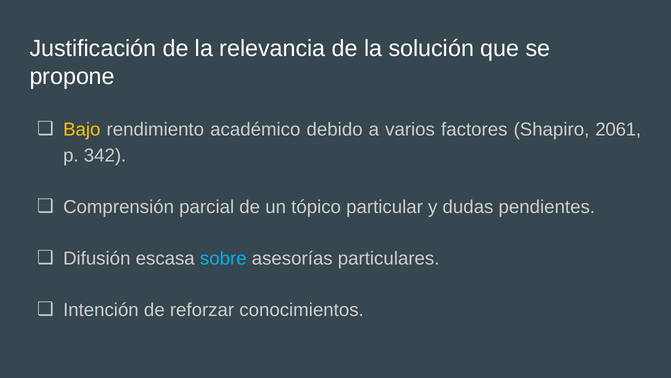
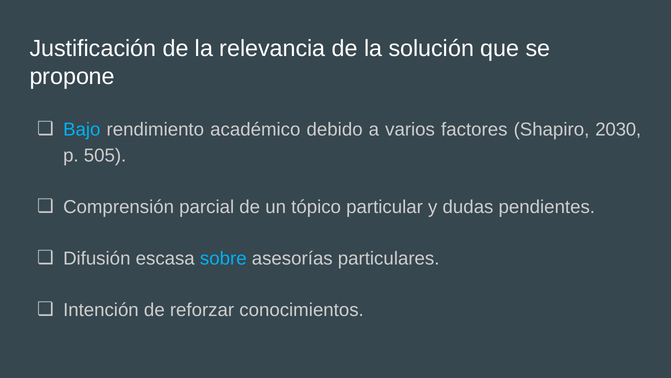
Bajo colour: yellow -> light blue
2061: 2061 -> 2030
342: 342 -> 505
